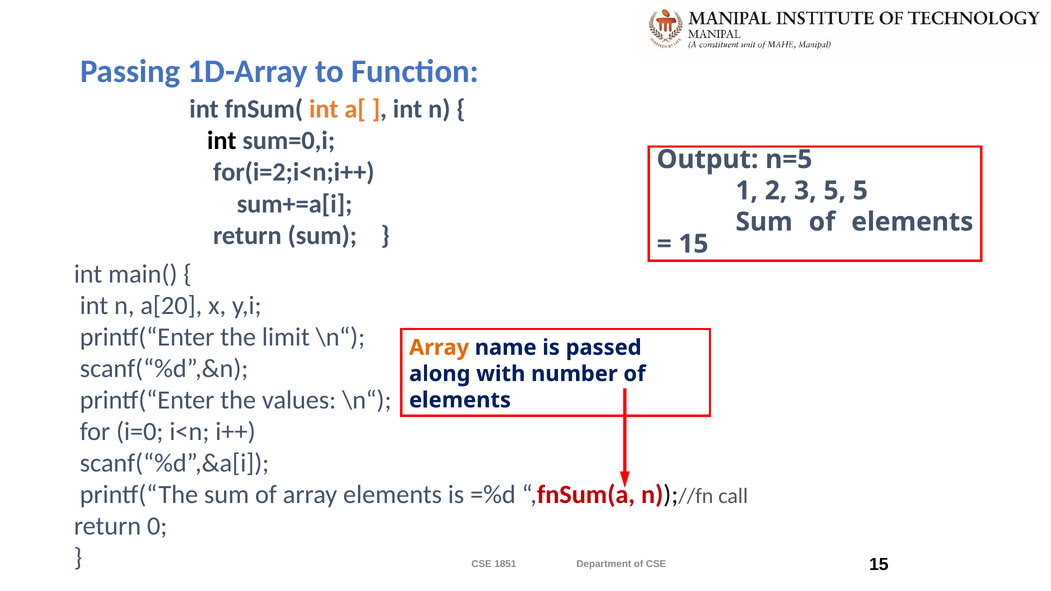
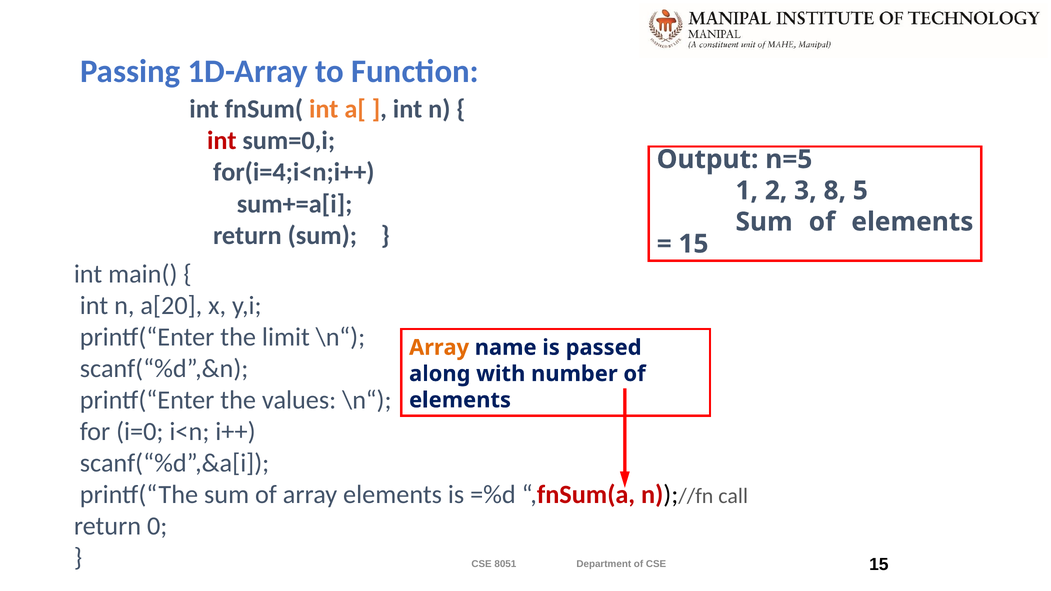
int at (222, 141) colour: black -> red
for(i=2;i<n;i++: for(i=2;i<n;i++ -> for(i=4;i<n;i++
3 5: 5 -> 8
1851: 1851 -> 8051
